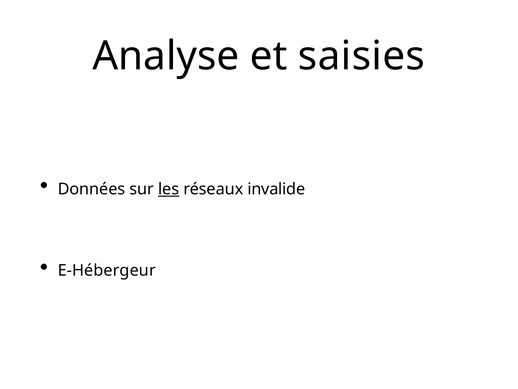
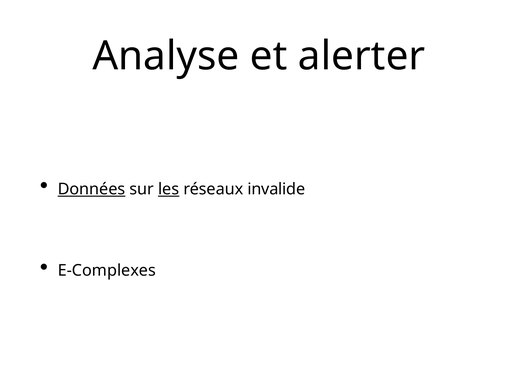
saisies: saisies -> alerter
Données underline: none -> present
E-Hébergeur: E-Hébergeur -> E-Complexes
